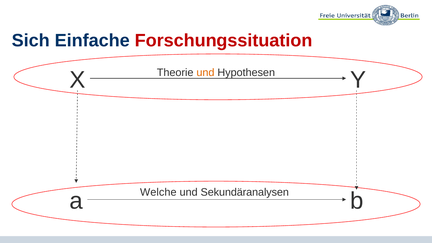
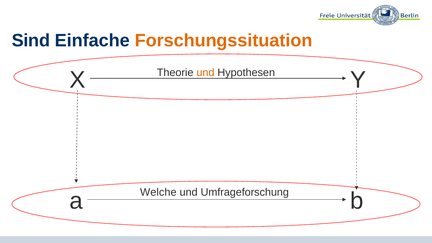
Sich: Sich -> Sind
Forschungssituation colour: red -> orange
Sekundäranalysen: Sekundäranalysen -> Umfrageforschung
